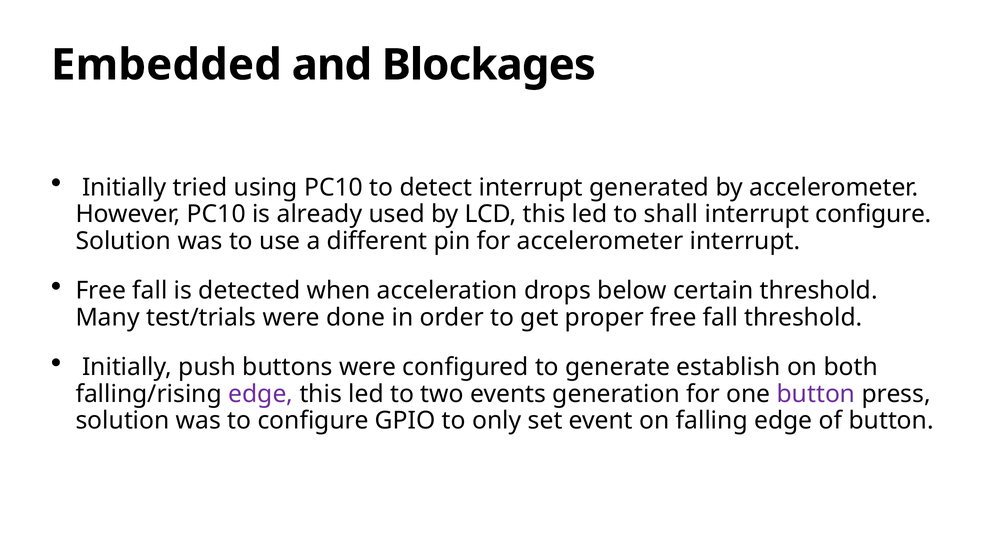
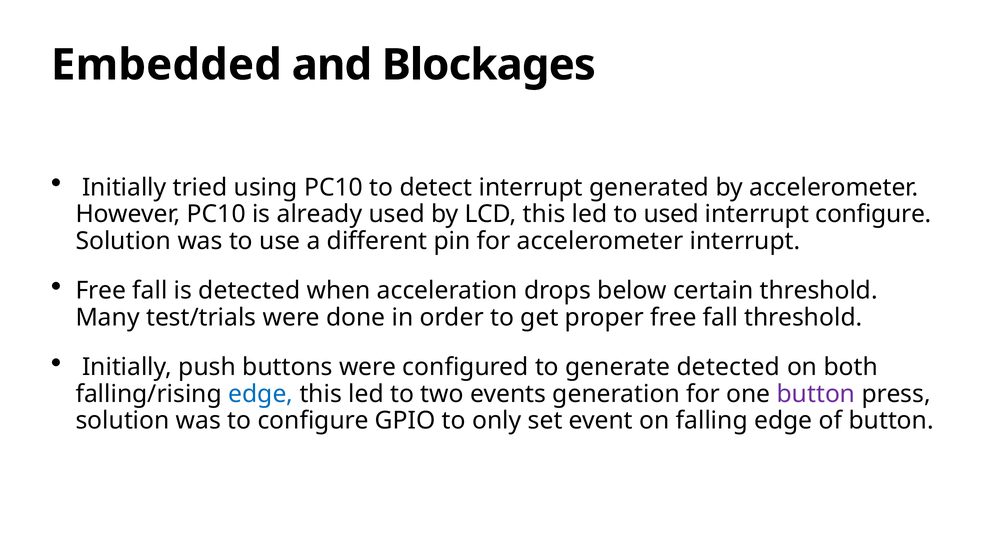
to shall: shall -> used
generate establish: establish -> detected
edge at (261, 394) colour: purple -> blue
